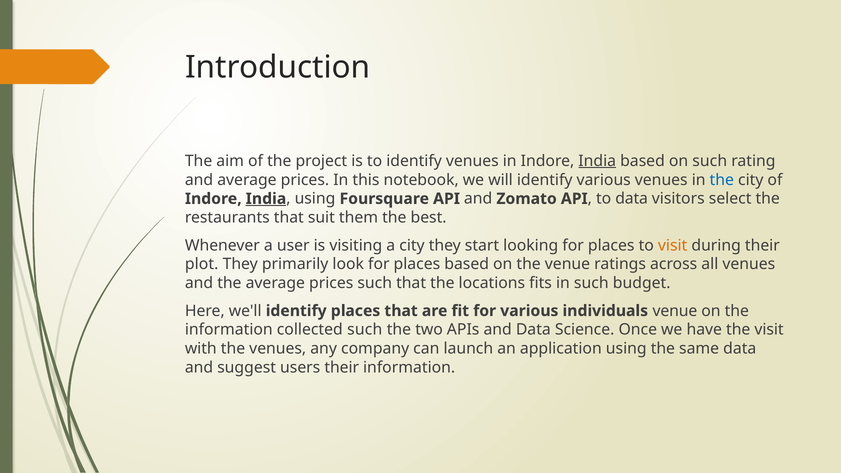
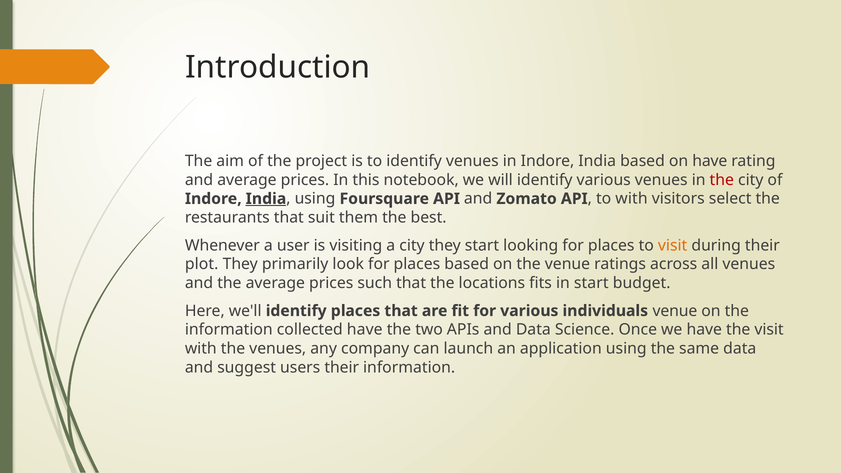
India at (597, 161) underline: present -> none
on such: such -> have
the at (722, 180) colour: blue -> red
to data: data -> with
in such: such -> start
collected such: such -> have
